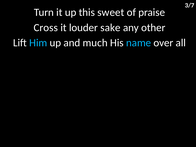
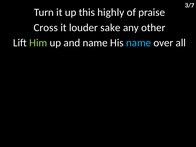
sweet: sweet -> highly
Him colour: light blue -> light green
and much: much -> name
